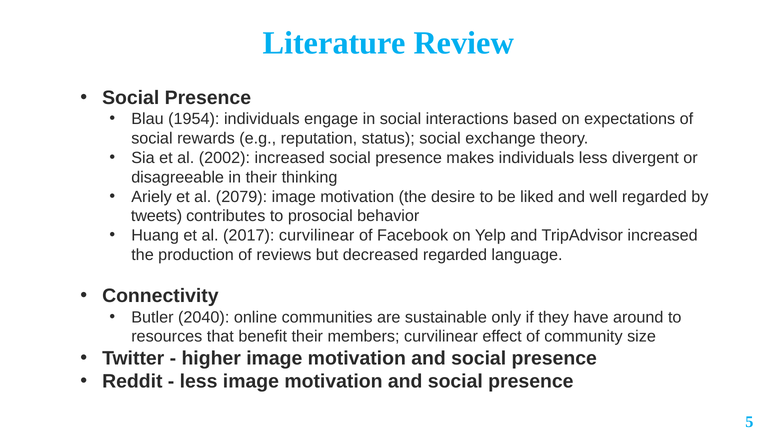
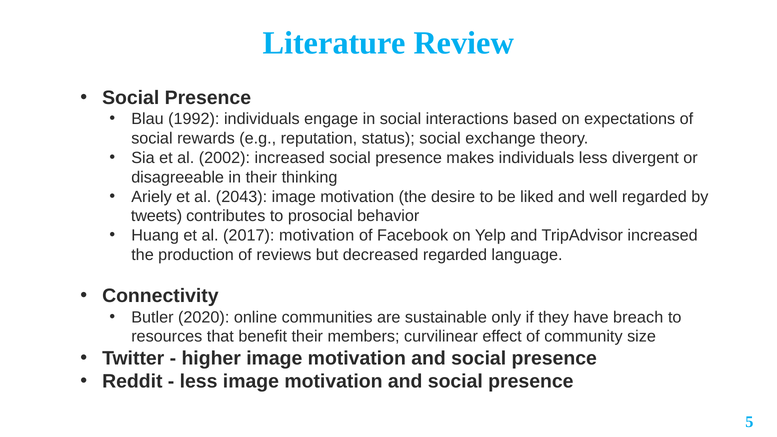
1954: 1954 -> 1992
2079: 2079 -> 2043
2017 curvilinear: curvilinear -> motivation
2040: 2040 -> 2020
around: around -> breach
